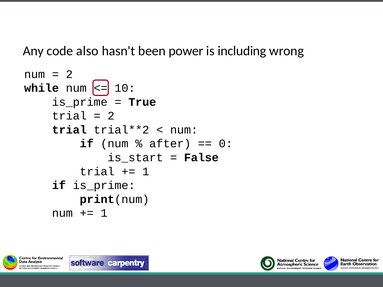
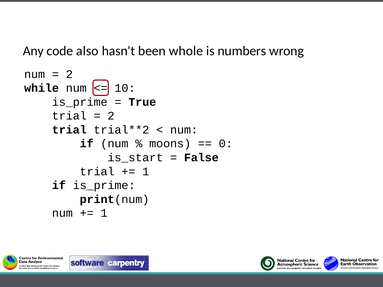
power: power -> whole
including: including -> numbers
after: after -> moons
